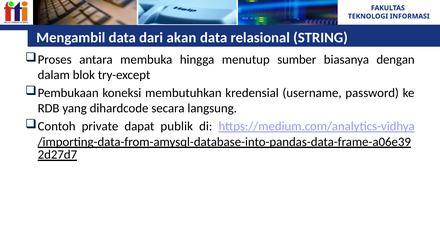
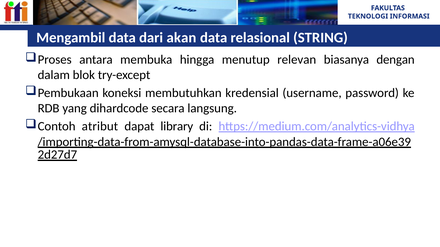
sumber: sumber -> relevan
private: private -> atribut
publik: publik -> library
